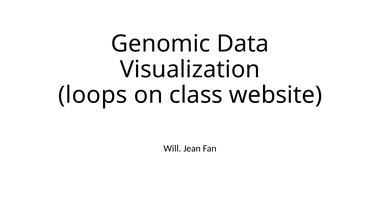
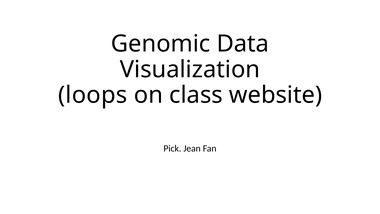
Will: Will -> Pick
